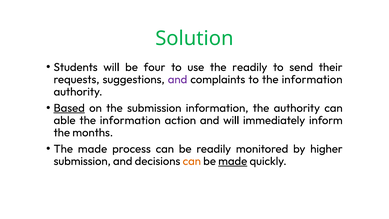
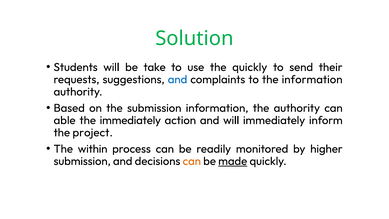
four: four -> take
the readily: readily -> quickly
and at (178, 79) colour: purple -> blue
Based underline: present -> none
information at (130, 120): information -> immediately
months: months -> project
The made: made -> within
